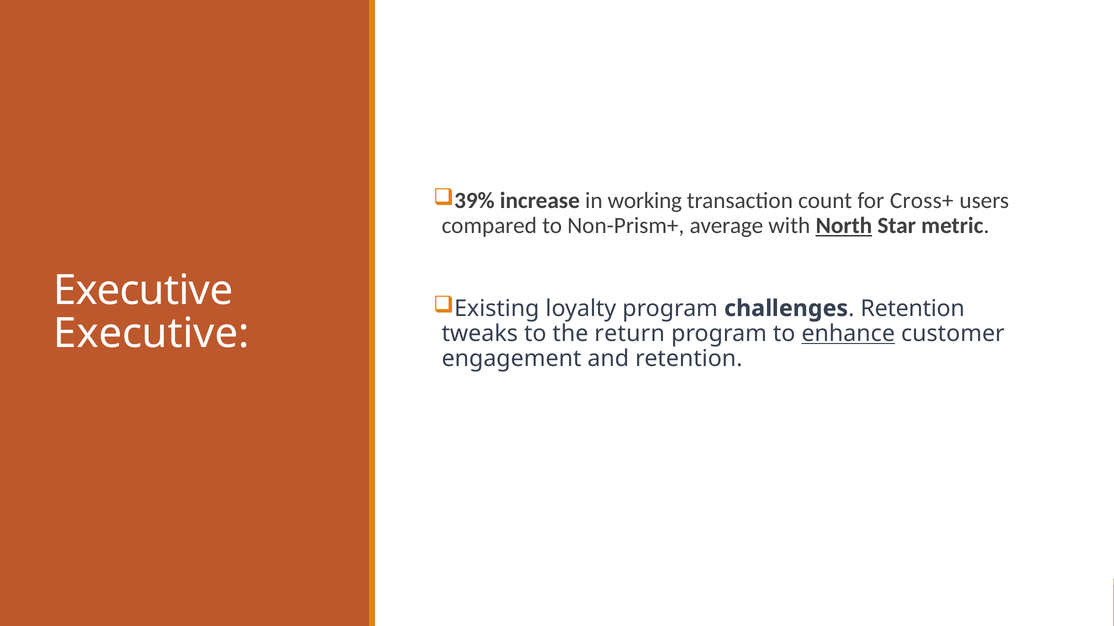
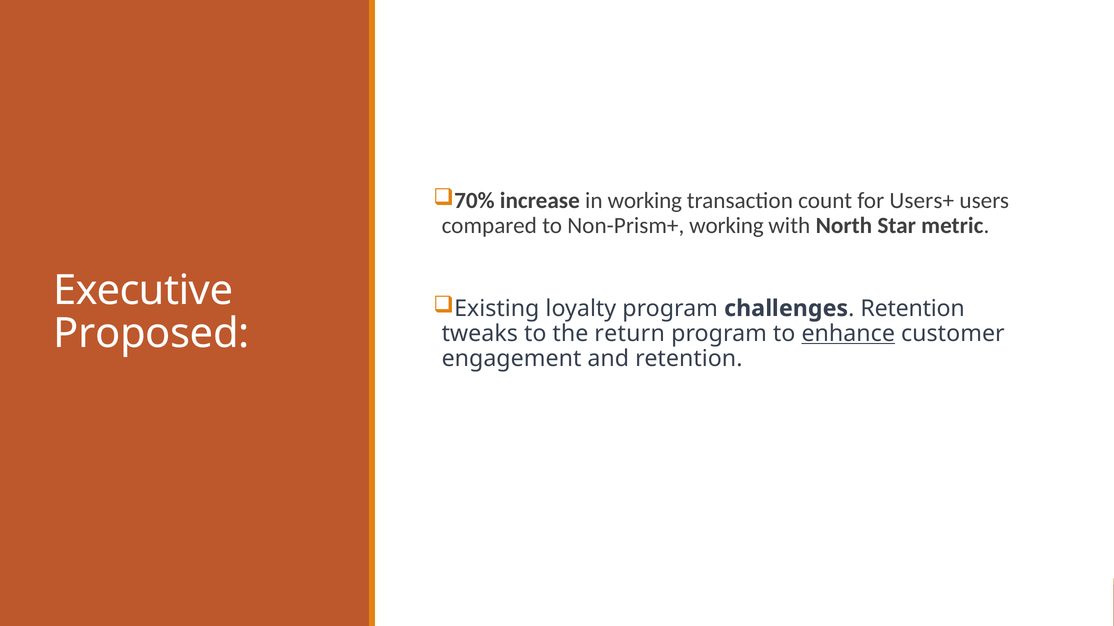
39%: 39% -> 70%
Cross+: Cross+ -> Users+
Non-Prism+ average: average -> working
North underline: present -> none
Executive at (151, 334): Executive -> Proposed
